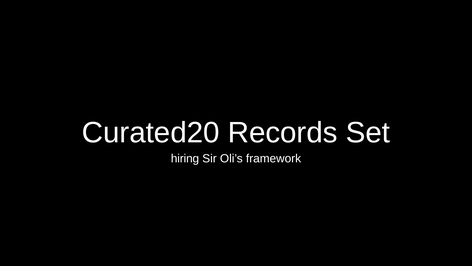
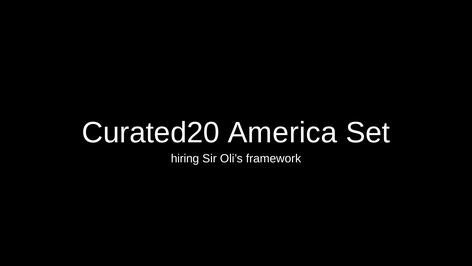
Records: Records -> America
